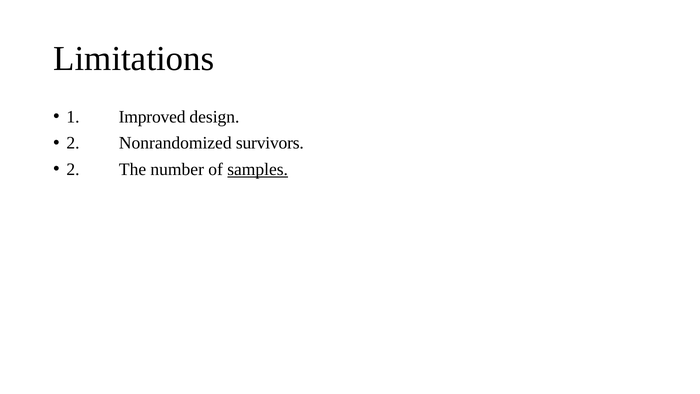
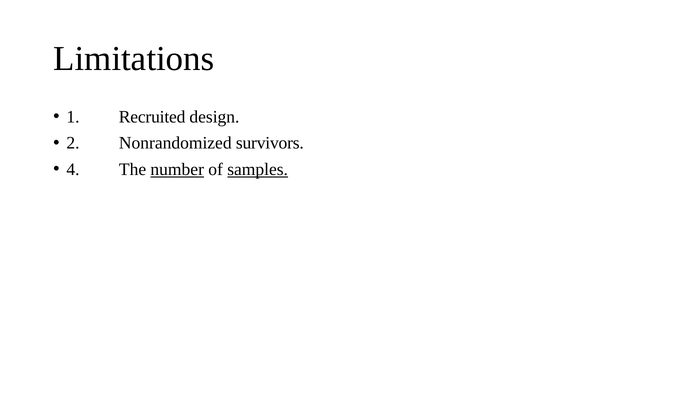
Improved: Improved -> Recruited
2 at (73, 169): 2 -> 4
number underline: none -> present
